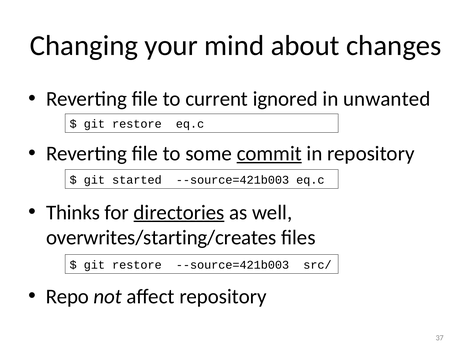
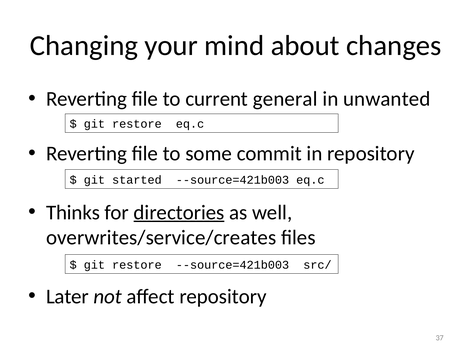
ignored: ignored -> general
commit underline: present -> none
overwrites/starting/creates: overwrites/starting/creates -> overwrites/service/creates
Repo: Repo -> Later
